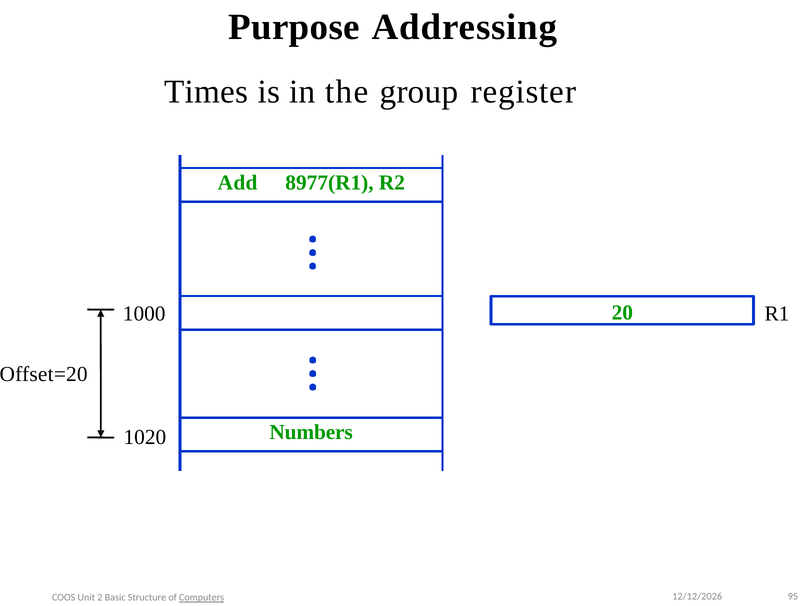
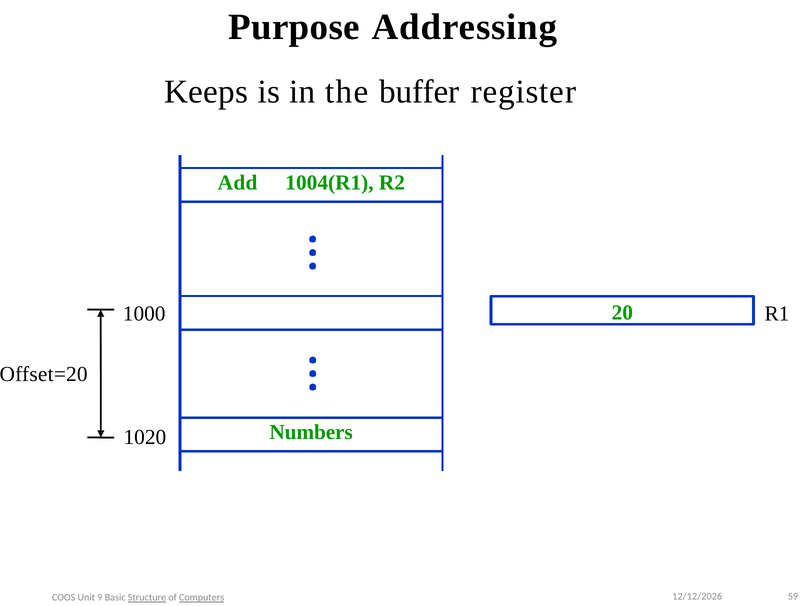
Times: Times -> Keeps
group: group -> buffer
8977(R1: 8977(R1 -> 1004(R1
95: 95 -> 59
2: 2 -> 9
Structure underline: none -> present
